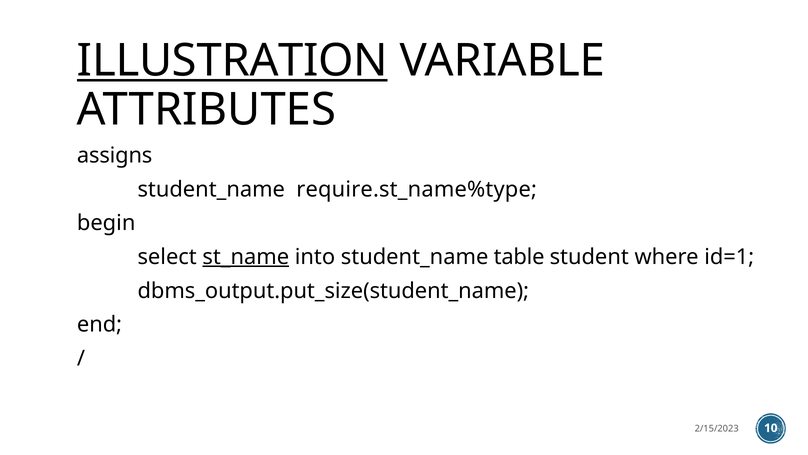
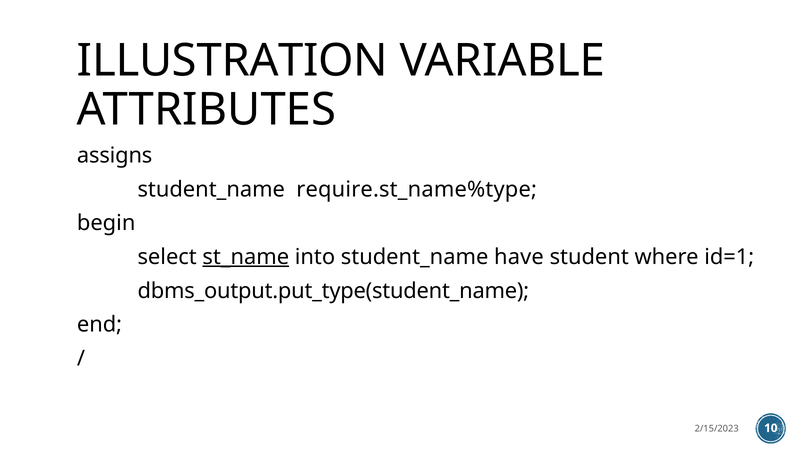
ILLUSTRATION underline: present -> none
table: table -> have
dbms_output.put_size(student_name: dbms_output.put_size(student_name -> dbms_output.put_type(student_name
